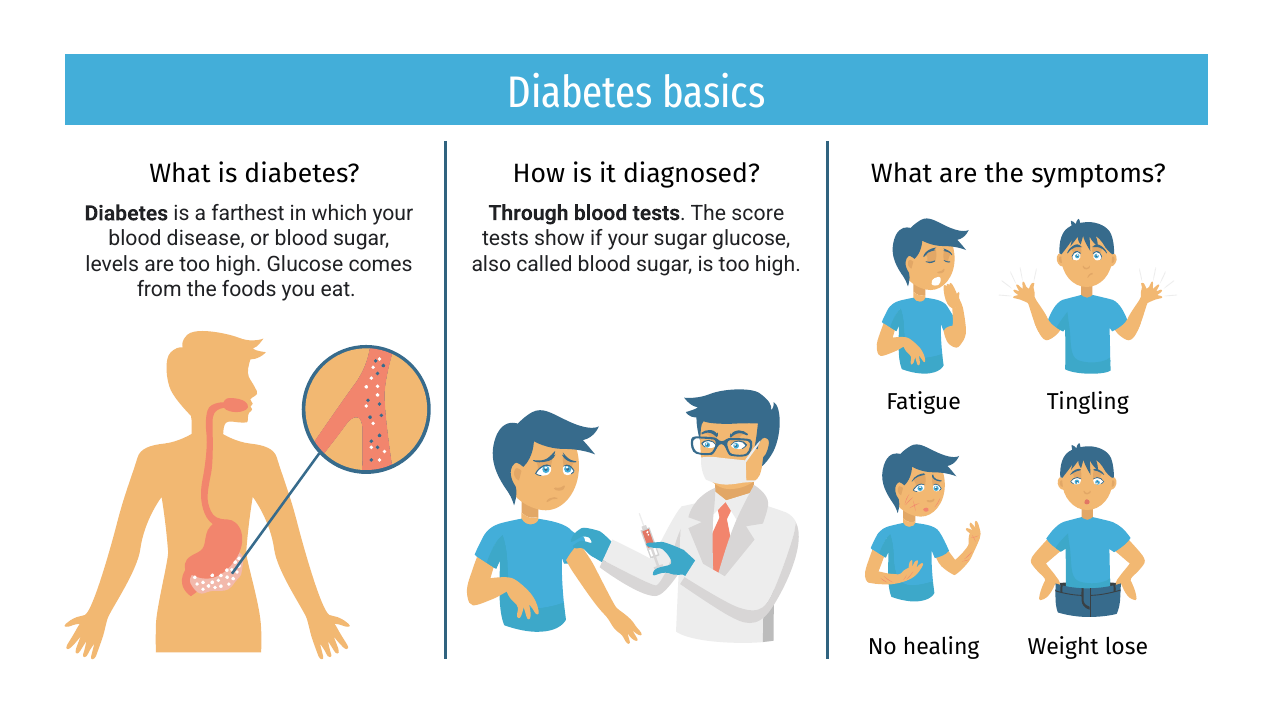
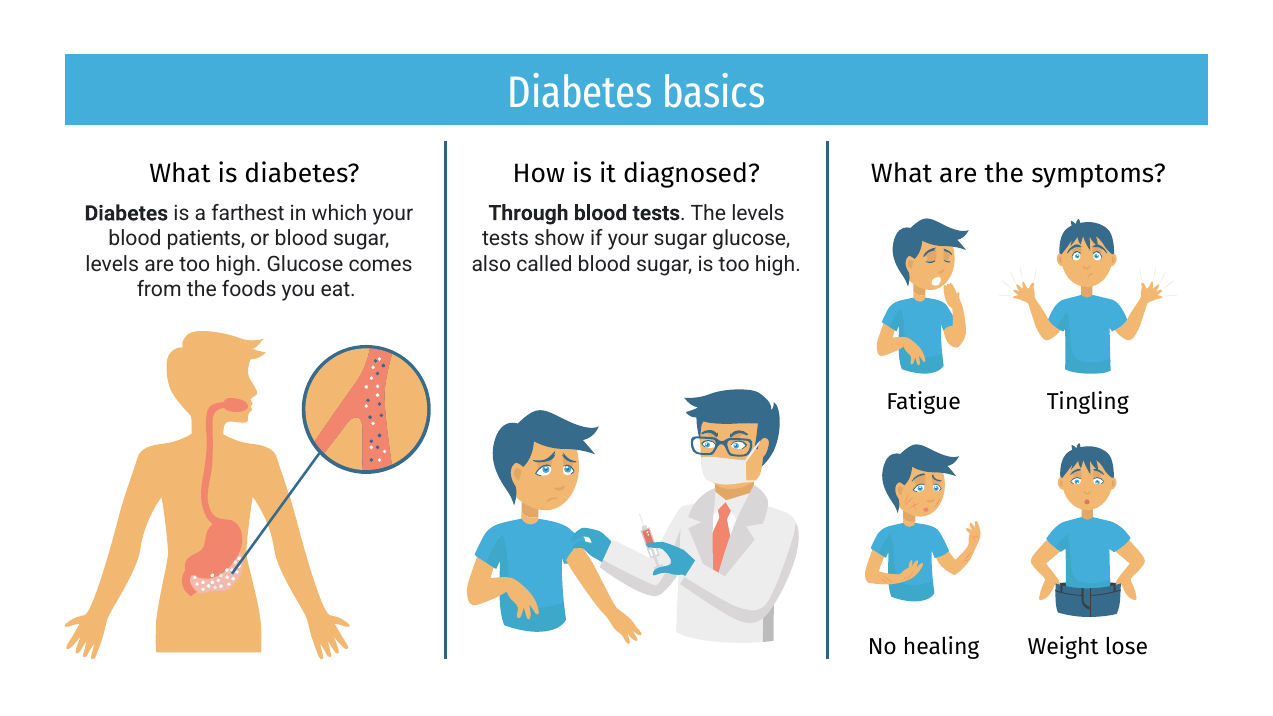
The score: score -> levels
disease: disease -> patients
